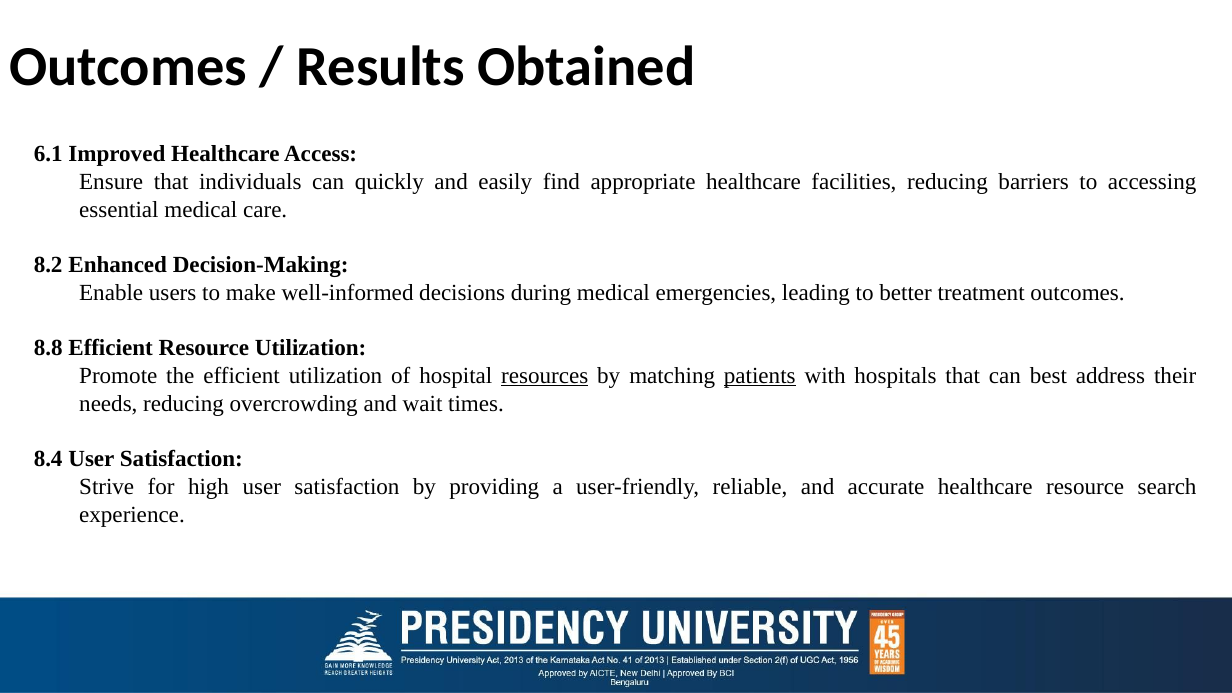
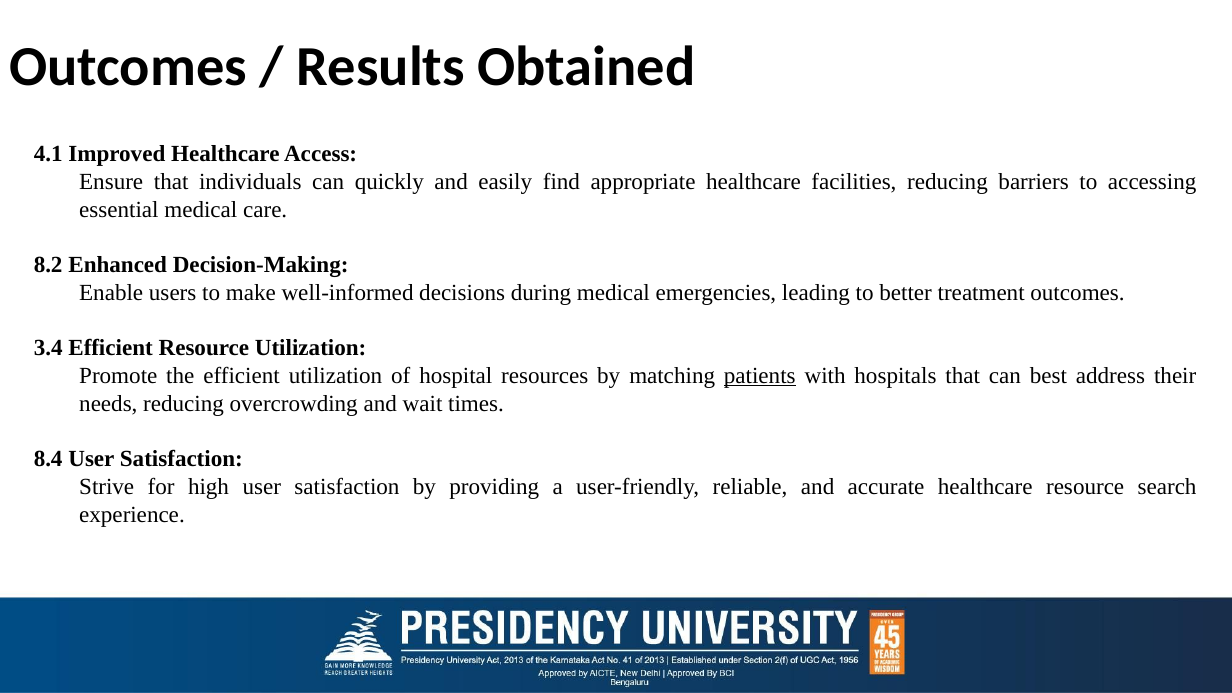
6.1: 6.1 -> 4.1
8.8: 8.8 -> 3.4
resources underline: present -> none
